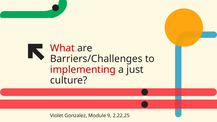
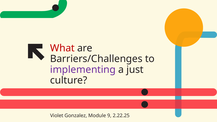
implementing colour: red -> purple
